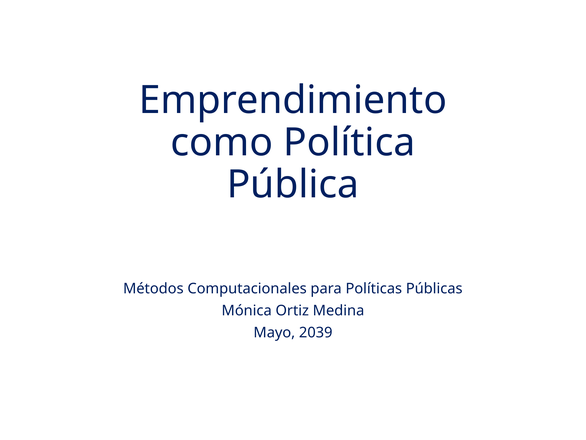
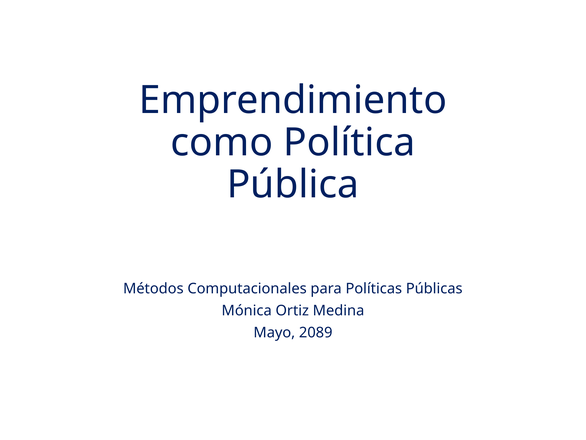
2039: 2039 -> 2089
